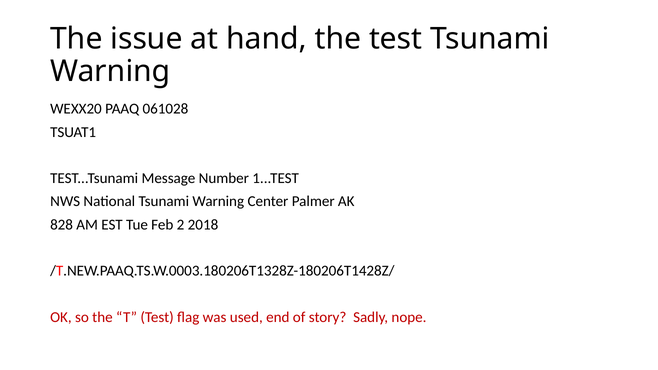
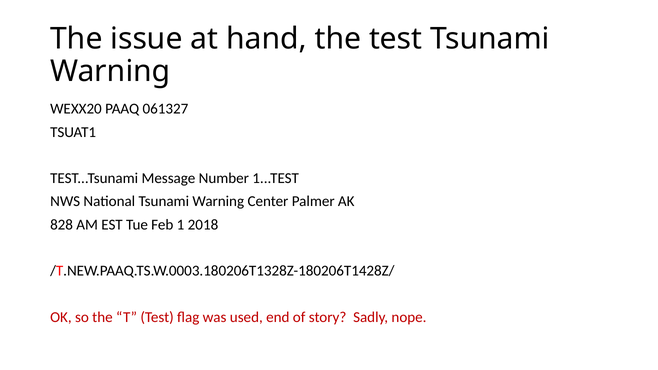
061028: 061028 -> 061327
2: 2 -> 1
